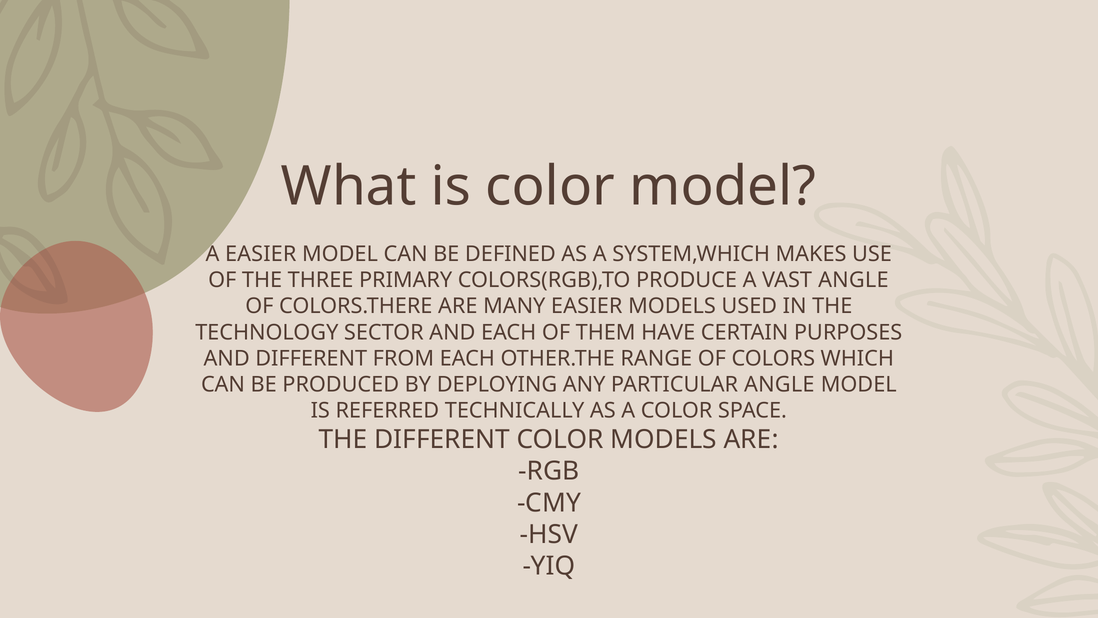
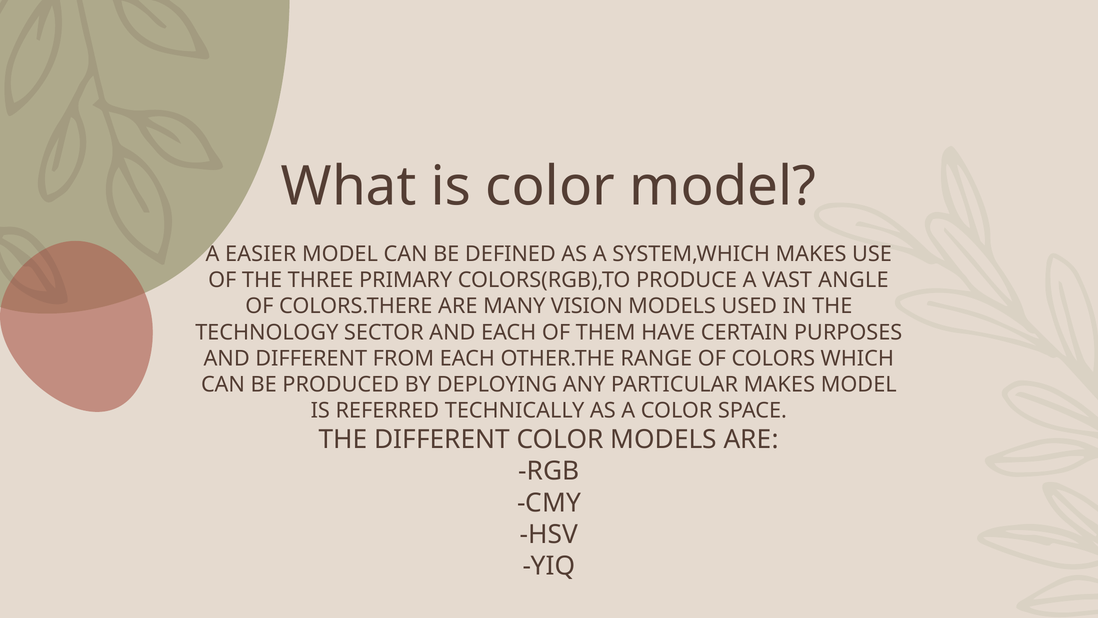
MANY EASIER: EASIER -> VISION
PARTICULAR ANGLE: ANGLE -> MAKES
